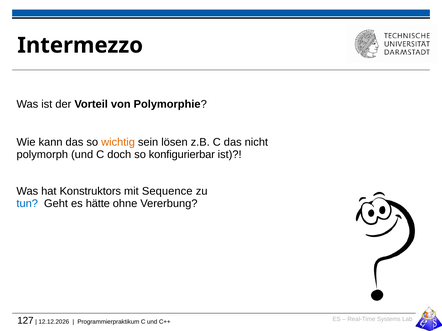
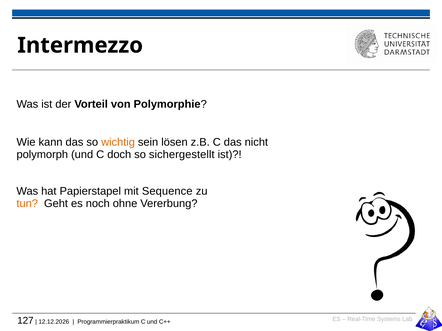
konfigurierbar: konfigurierbar -> sichergestellt
Konstruktors: Konstruktors -> Papierstapel
tun colour: blue -> orange
hätte: hätte -> noch
